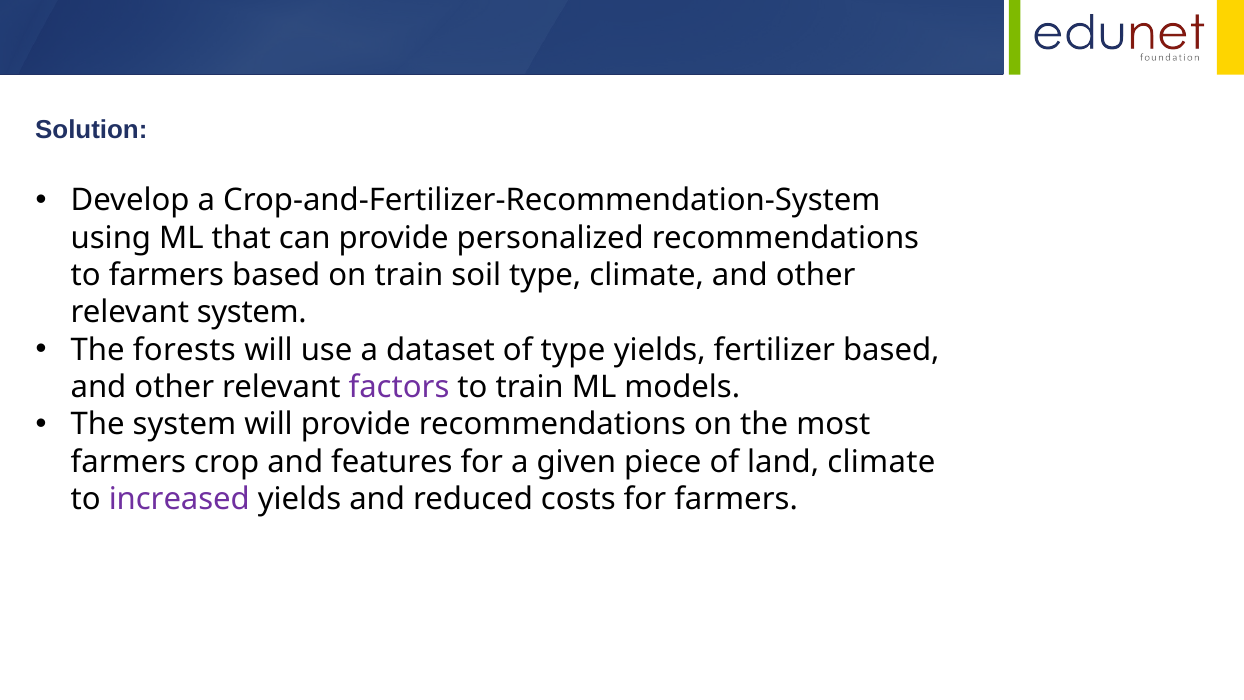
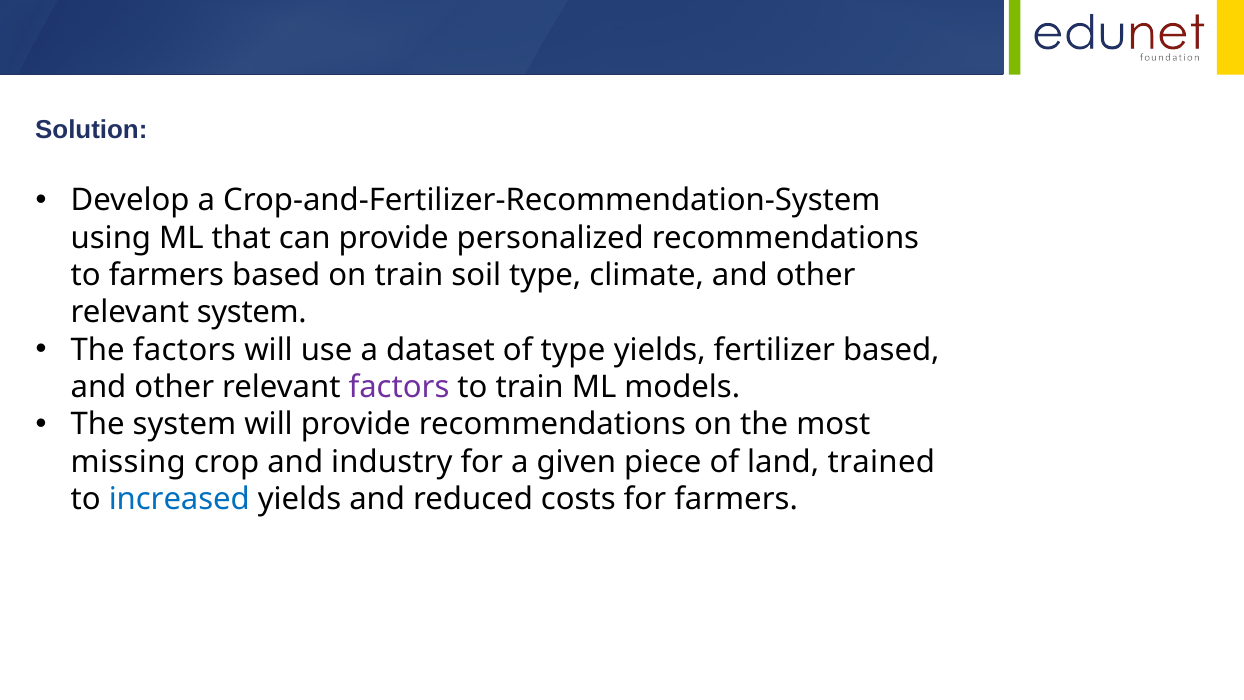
The forests: forests -> factors
farmers at (128, 462): farmers -> missing
features: features -> industry
land climate: climate -> trained
increased colour: purple -> blue
